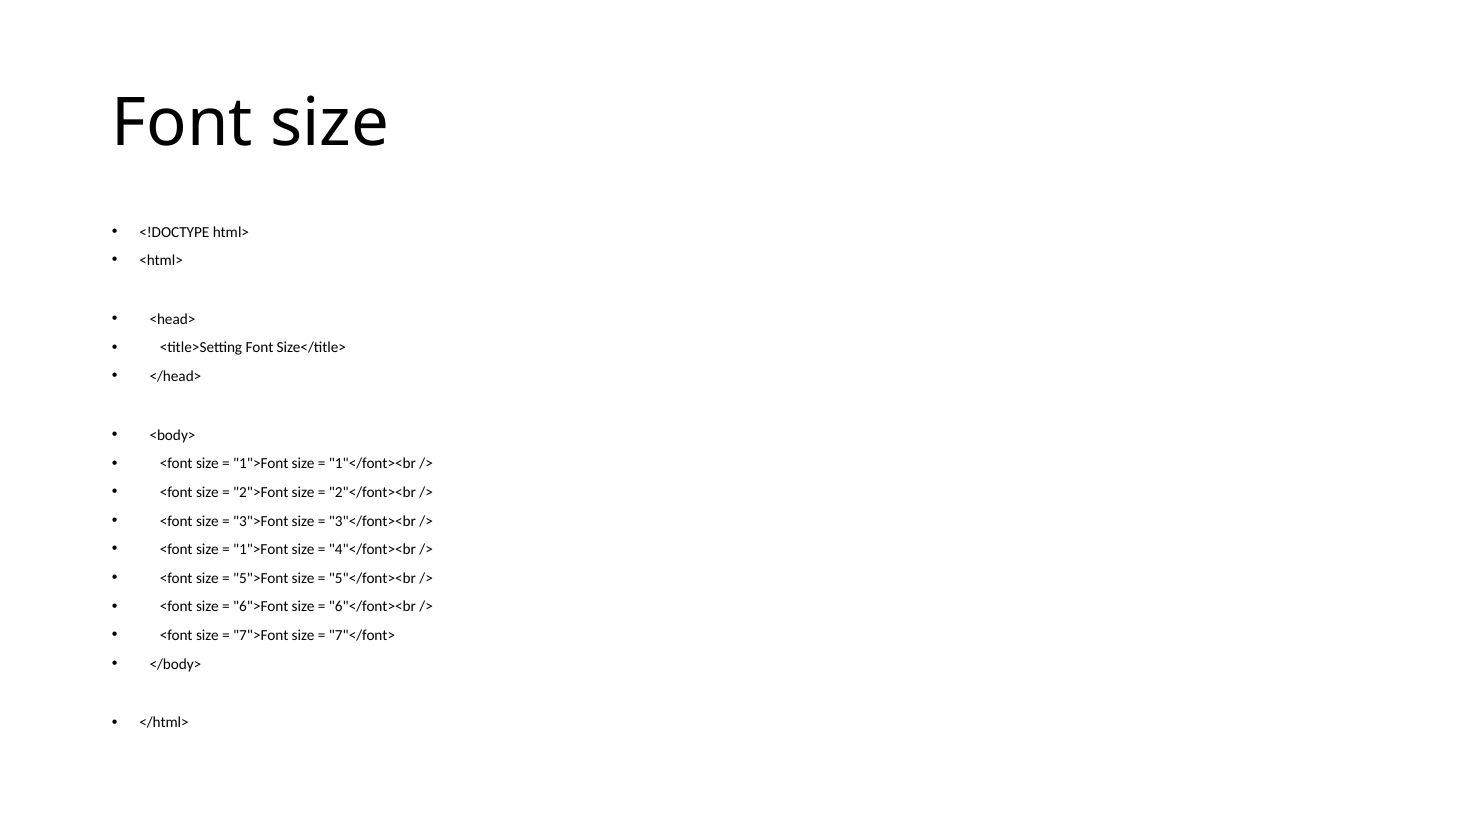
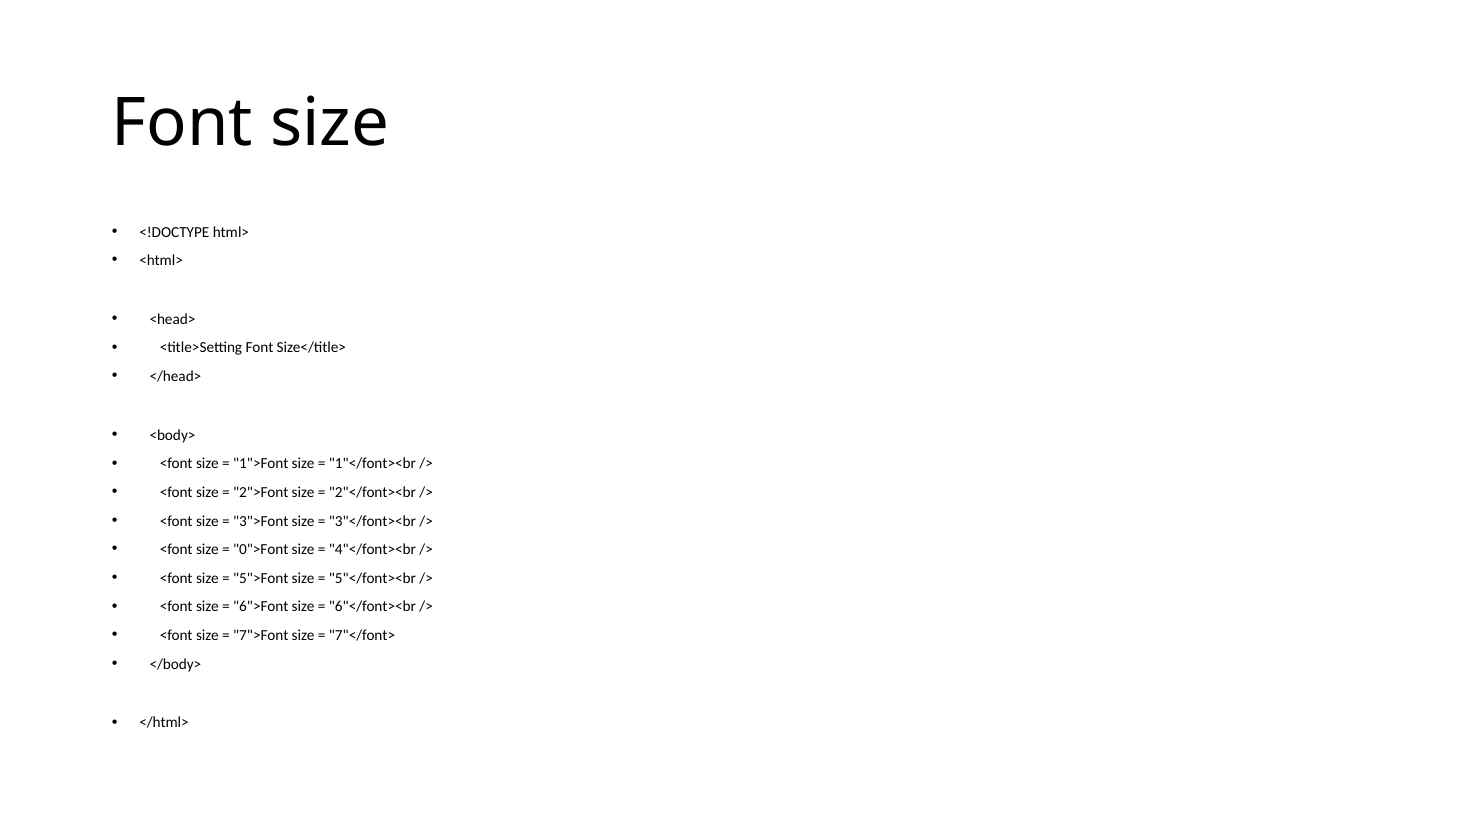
1">Font at (261, 549): 1">Font -> 0">Font
